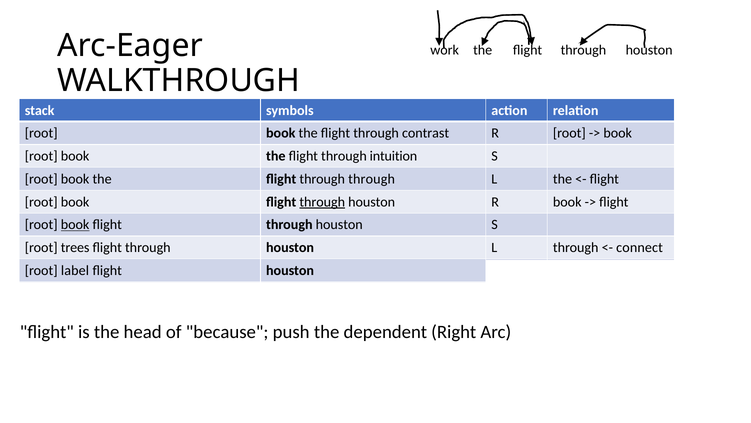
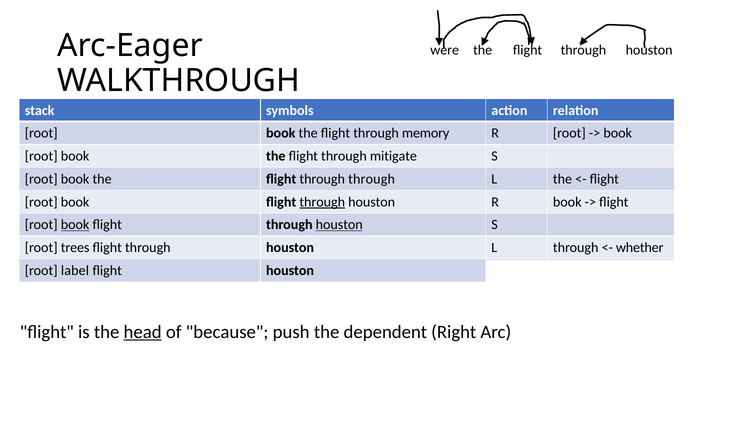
work: work -> were
contrast: contrast -> memory
intuition: intuition -> mitigate
houston at (339, 224) underline: none -> present
connect: connect -> whether
head underline: none -> present
